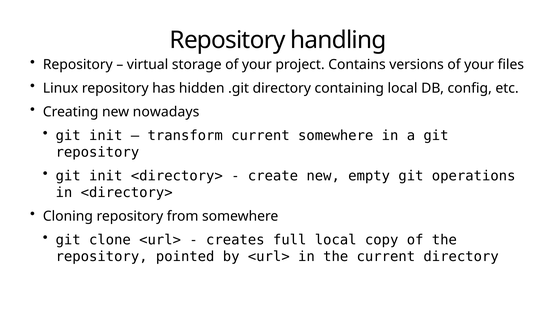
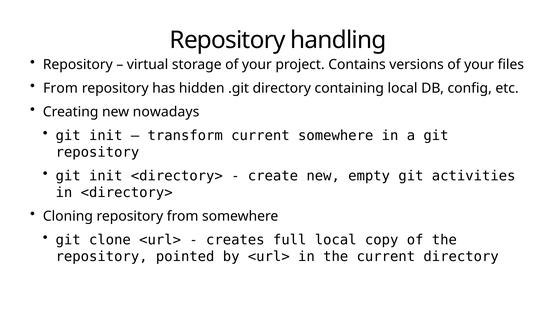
Linux at (61, 88): Linux -> From
operations: operations -> activities
